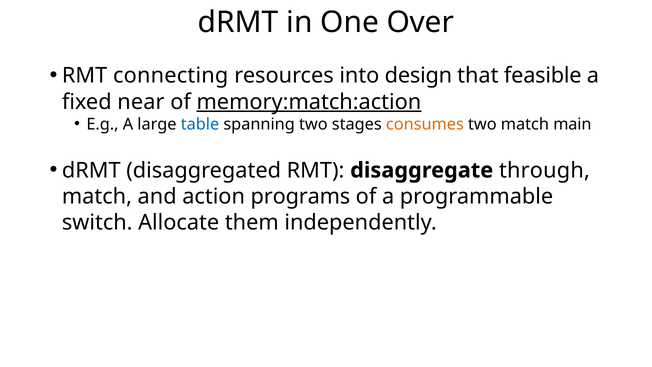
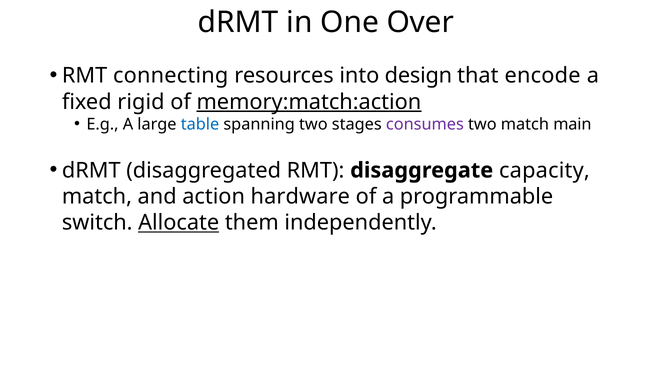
feasible: feasible -> encode
near: near -> rigid
consumes colour: orange -> purple
through: through -> capacity
programs: programs -> hardware
Allocate underline: none -> present
